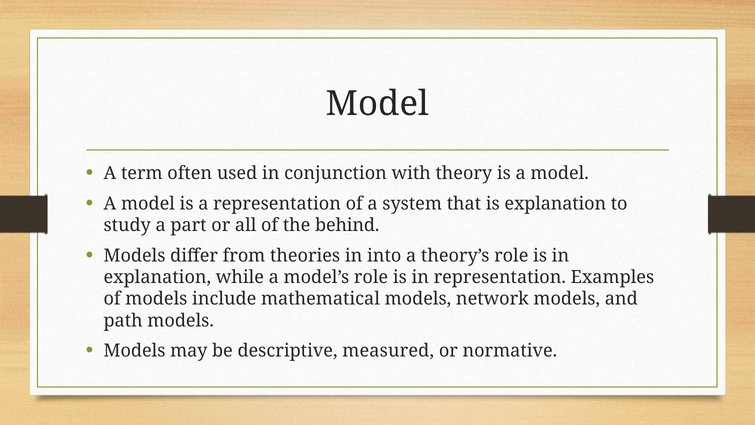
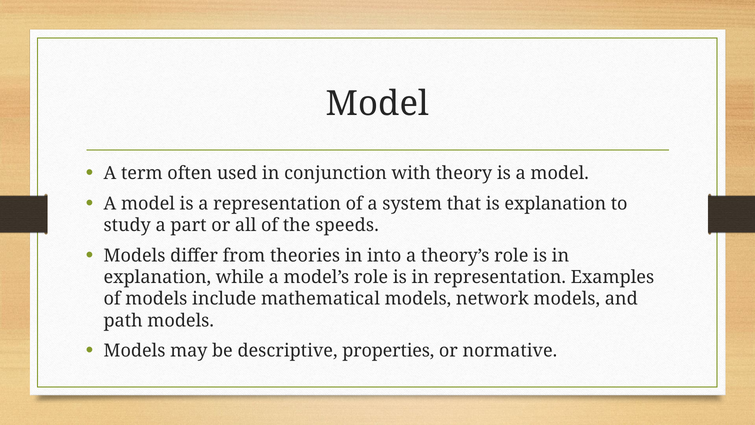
behind: behind -> speeds
measured: measured -> properties
